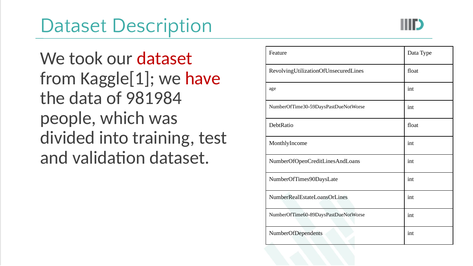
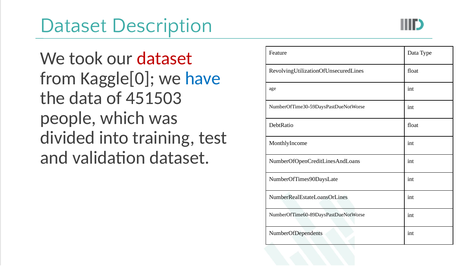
Kaggle[1: Kaggle[1 -> Kaggle[0
have colour: red -> blue
981984: 981984 -> 451503
